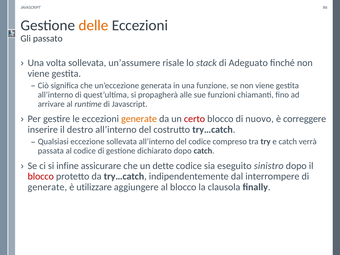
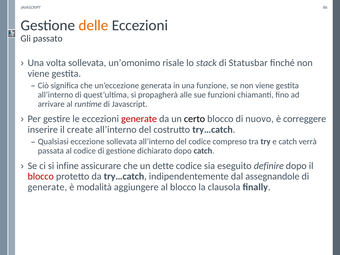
un’assumere: un’assumere -> un’omonimo
Adeguato: Adeguato -> Statusbar
generate at (139, 119) colour: orange -> red
certo colour: red -> black
destro: destro -> create
sinistro: sinistro -> definire
interrompere: interrompere -> assegnandole
utilizzare: utilizzare -> modalità
